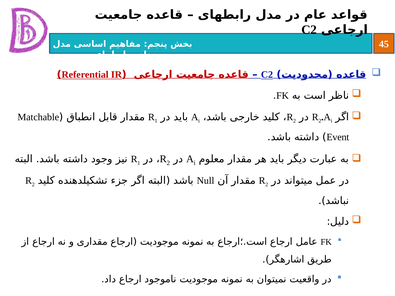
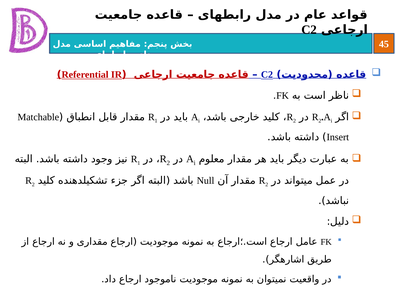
Event: Event -> Insert
